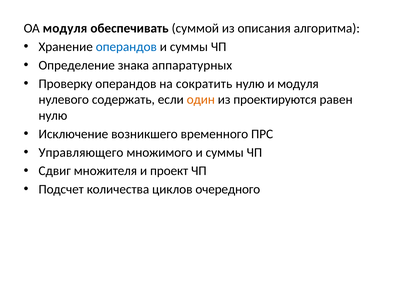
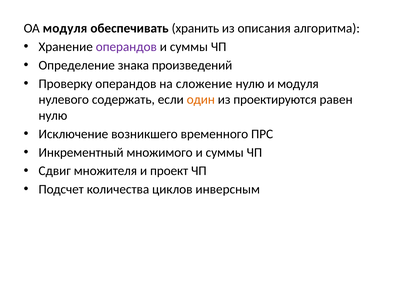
суммой: суммой -> хранить
операндов at (126, 47) colour: blue -> purple
аппаратурных: аппаратурных -> произведений
сократить: сократить -> сложение
Управляющего: Управляющего -> Инкрементный
очередного: очередного -> инверсным
